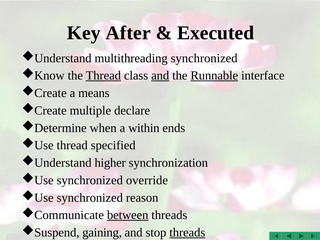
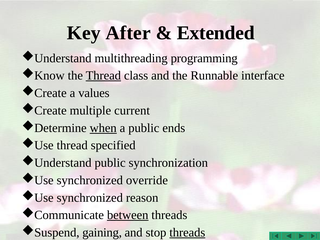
Executed: Executed -> Extended
multithreading synchronized: synchronized -> programming
and at (160, 76) underline: present -> none
Runnable underline: present -> none
means: means -> values
declare: declare -> current
when underline: none -> present
a within: within -> public
higher at (110, 163): higher -> public
